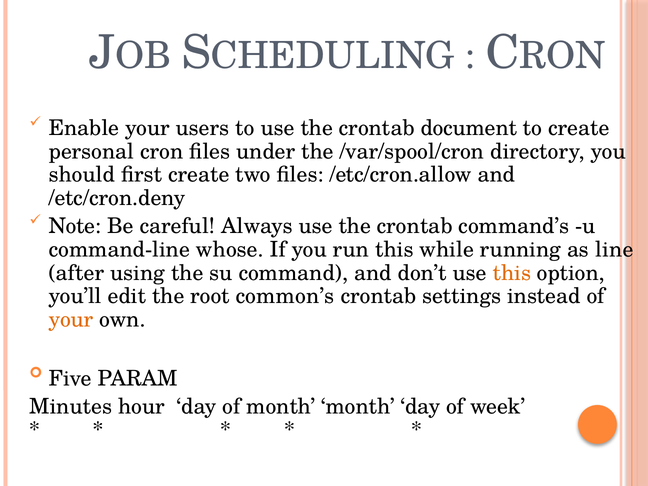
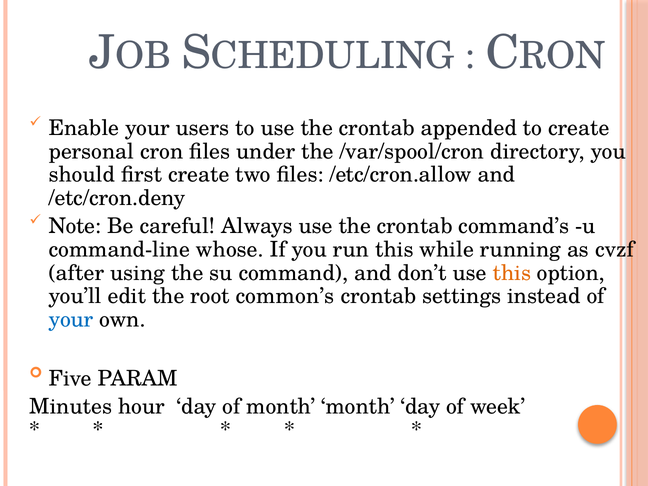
document: document -> appended
line: line -> cvzf
your at (71, 320) colour: orange -> blue
